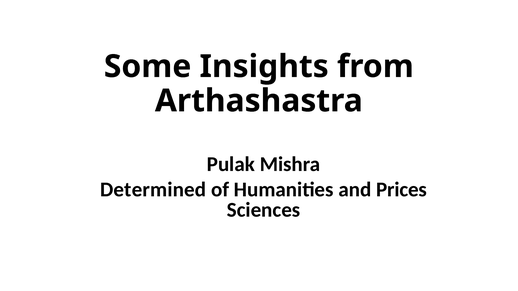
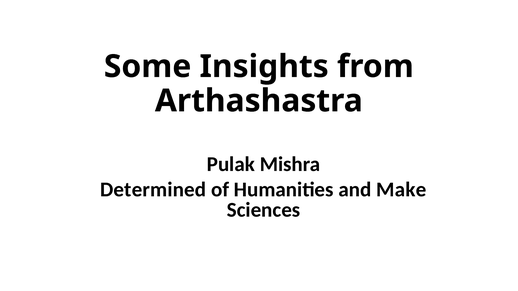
Prices: Prices -> Make
